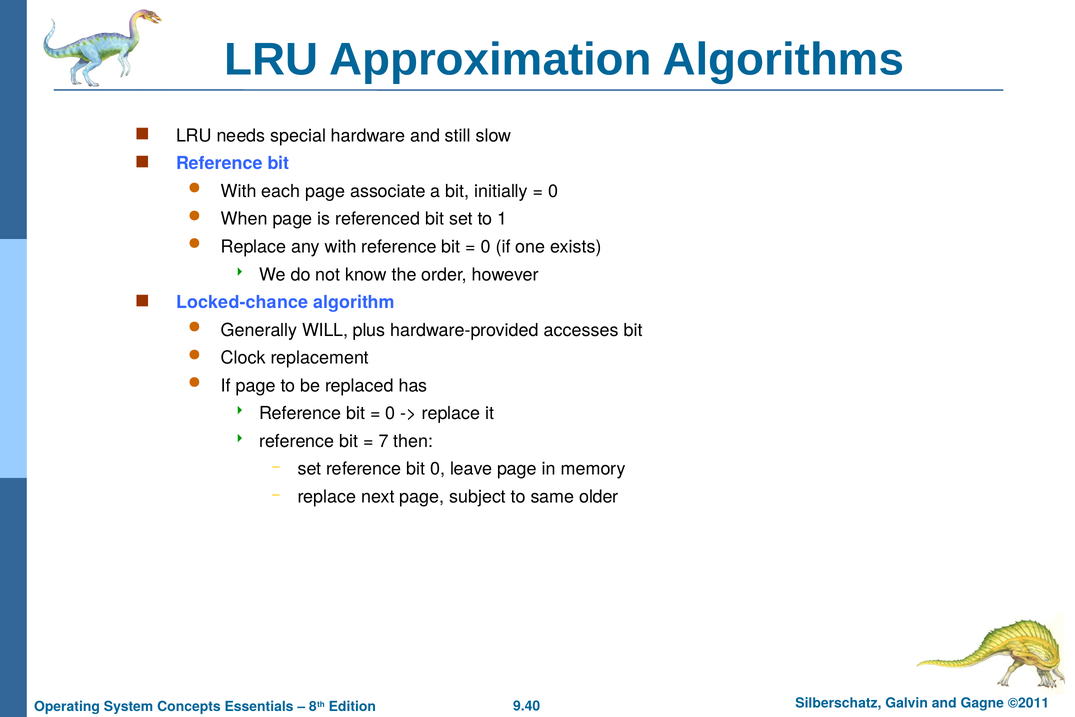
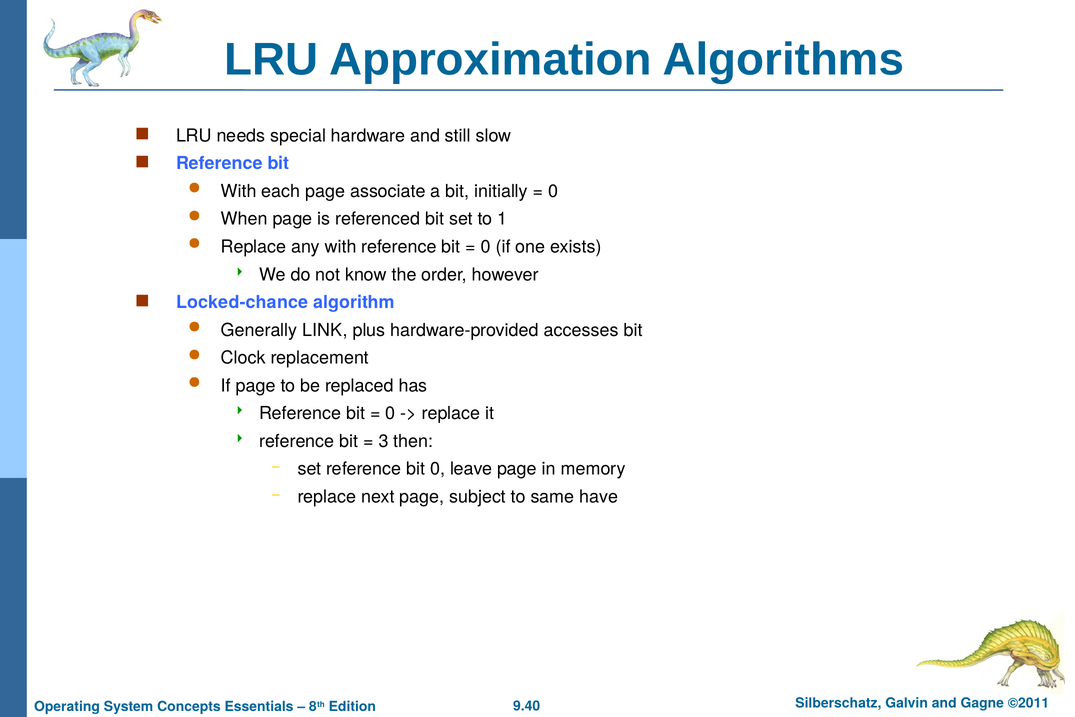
WILL: WILL -> LINK
7: 7 -> 3
older: older -> have
